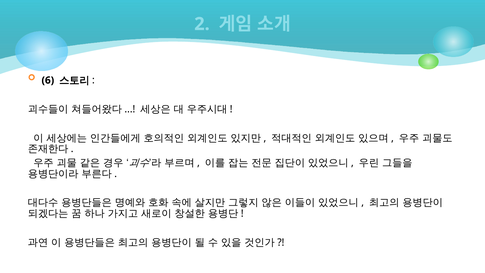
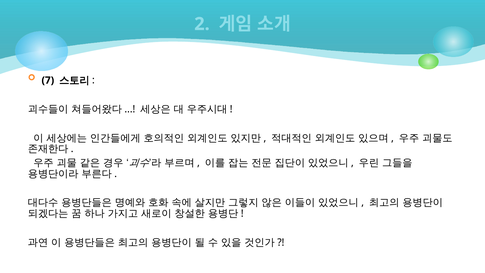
6: 6 -> 7
